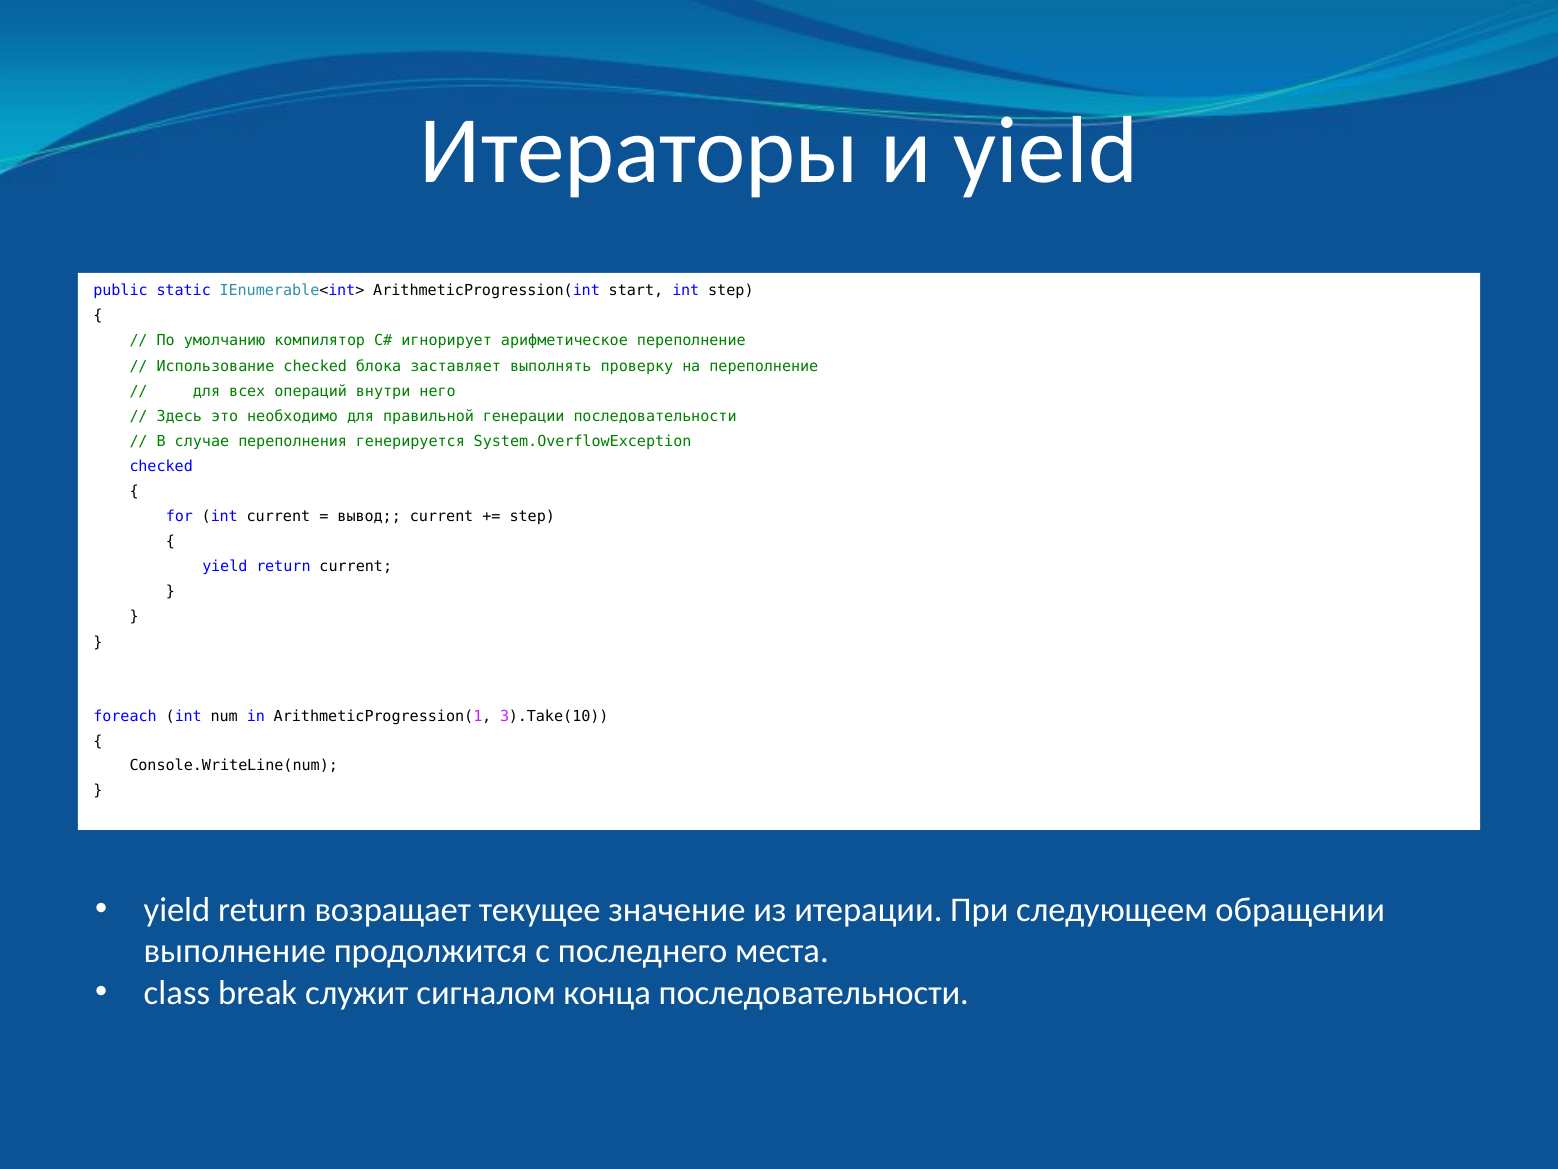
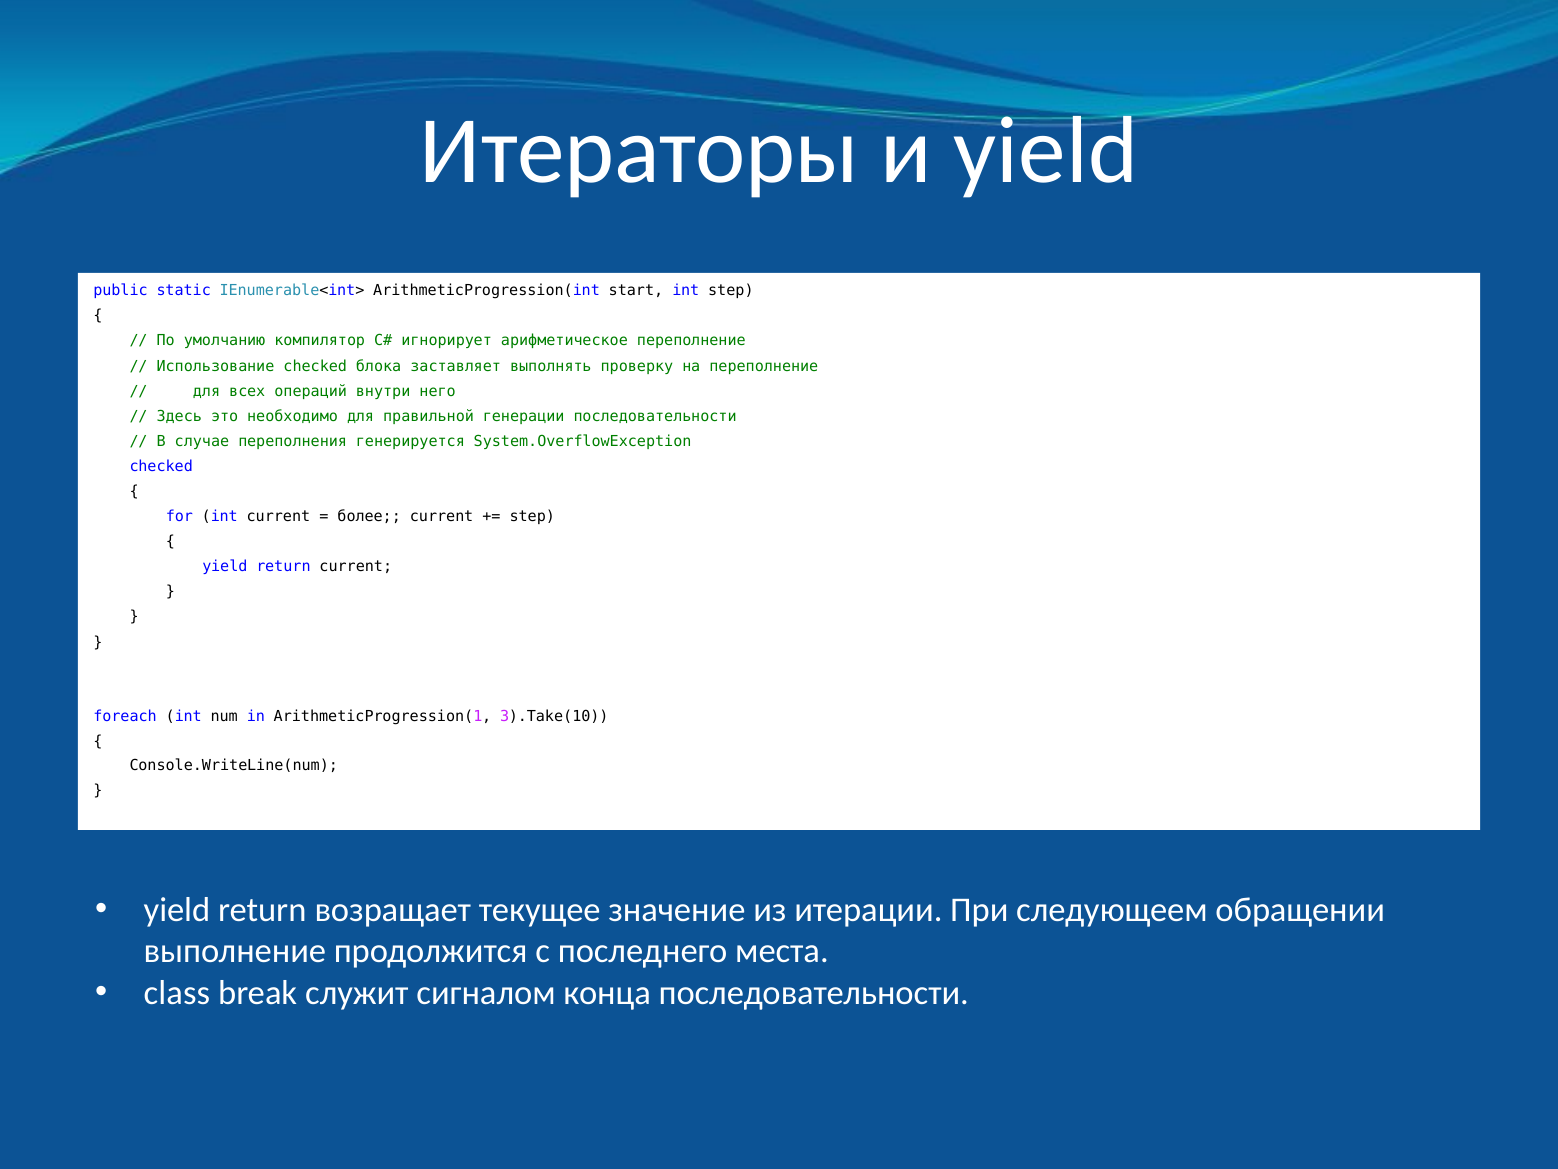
вывод: вывод -> более
